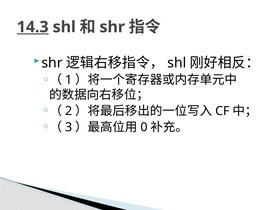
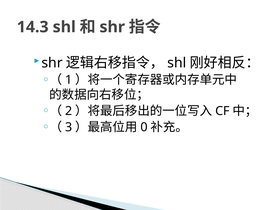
14.3 underline: present -> none
